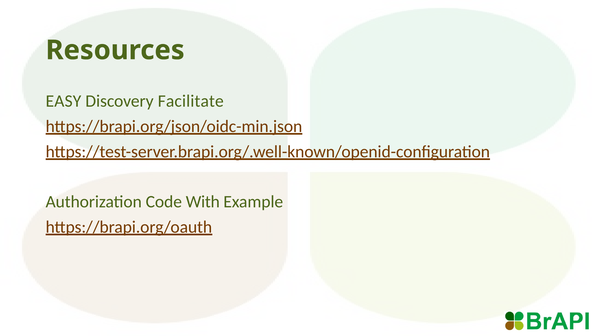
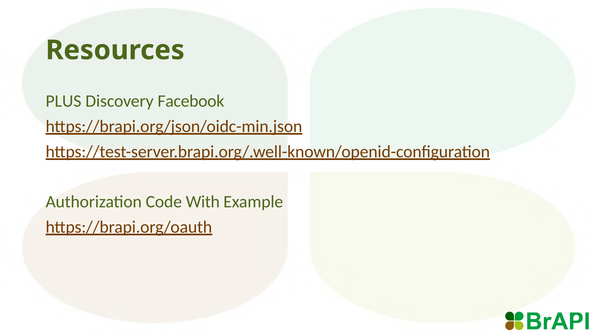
EASY: EASY -> PLUS
Facilitate: Facilitate -> Facebook
